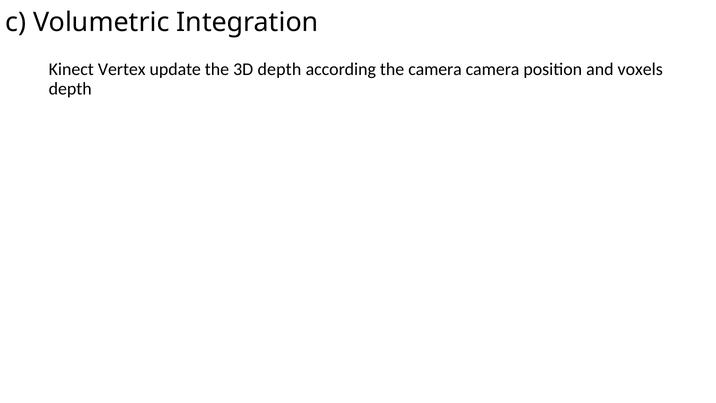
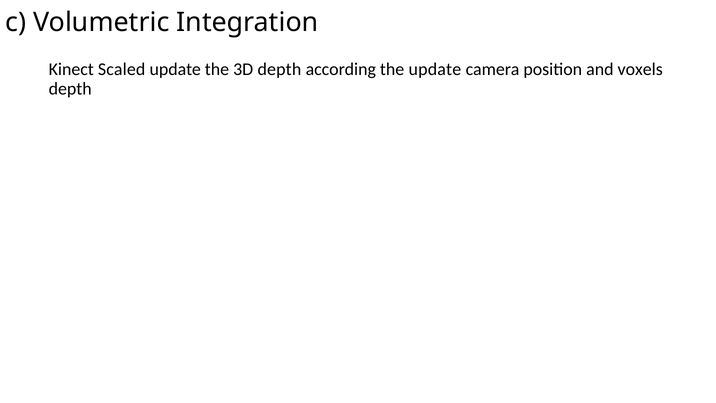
Vertex: Vertex -> Scaled
the camera: camera -> update
